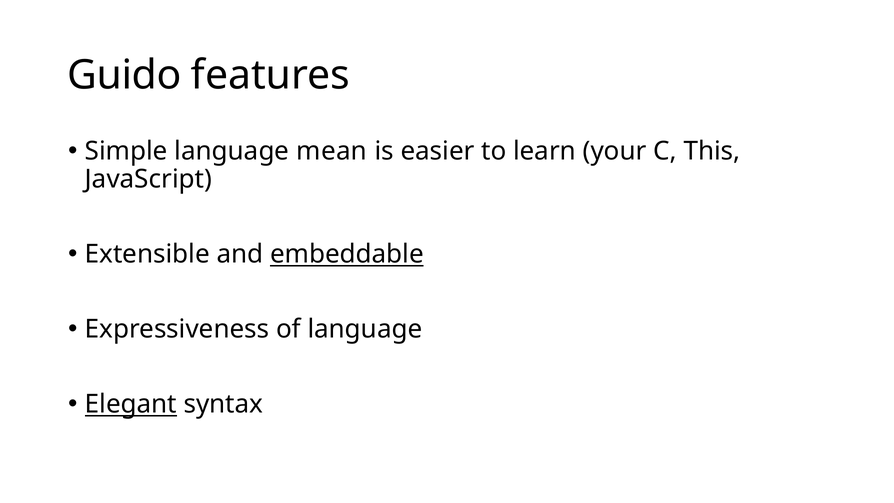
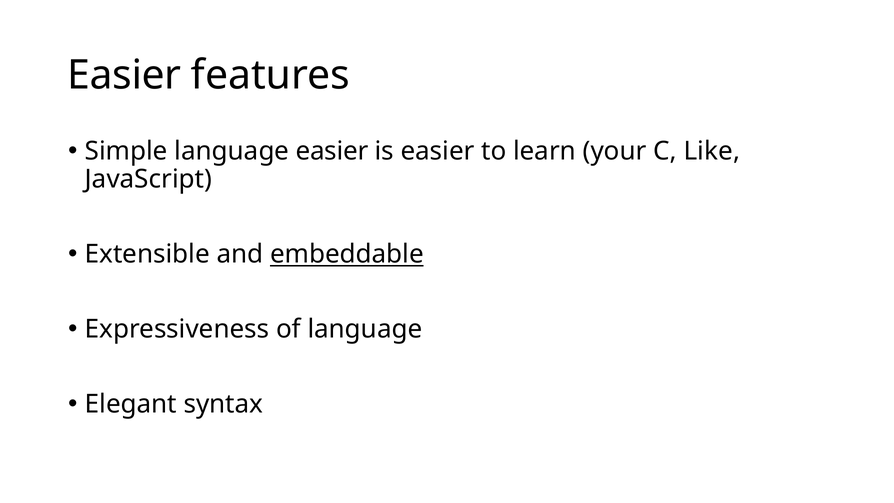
Guido at (124, 75): Guido -> Easier
language mean: mean -> easier
This: This -> Like
Elegant underline: present -> none
